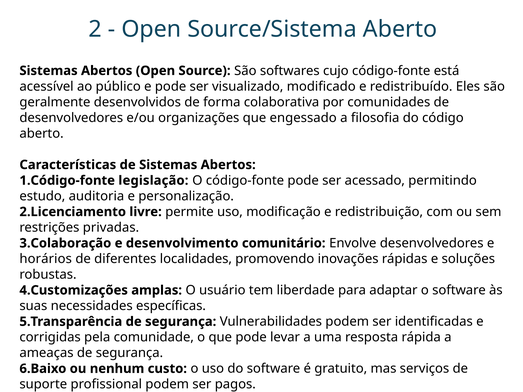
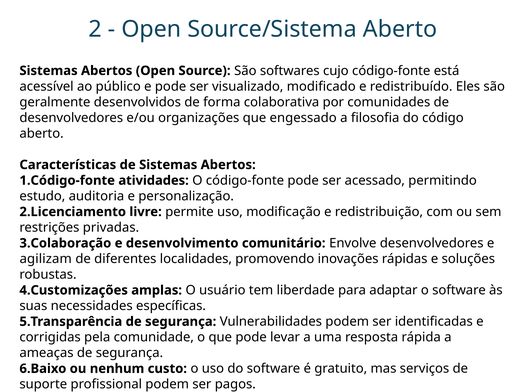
legislação: legislação -> atividades
horários: horários -> agilizam
